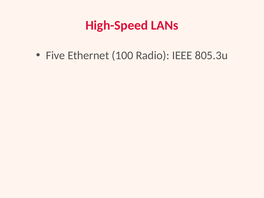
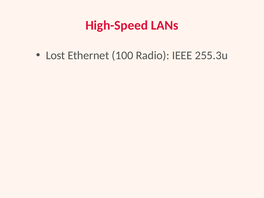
Five: Five -> Lost
805.3u: 805.3u -> 255.3u
